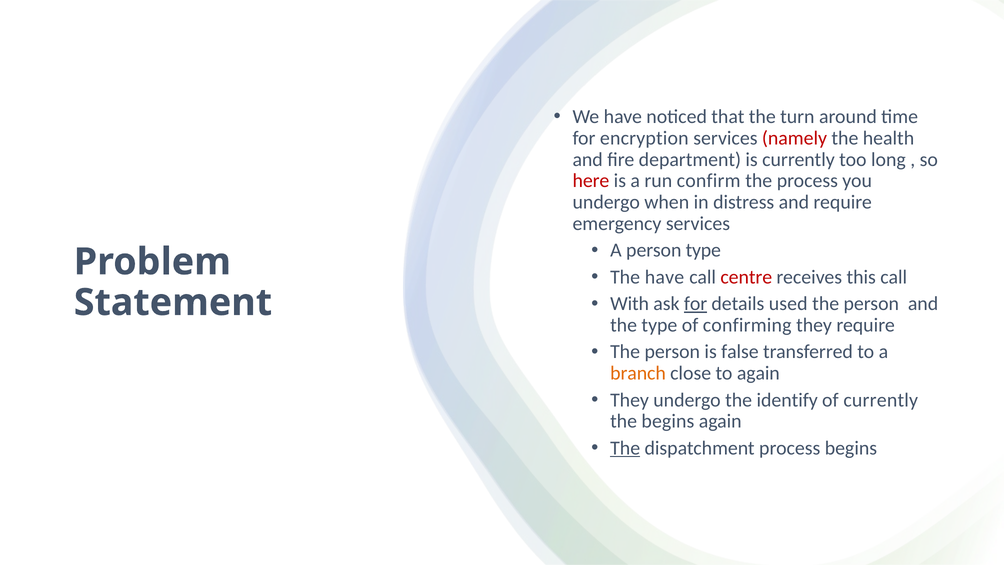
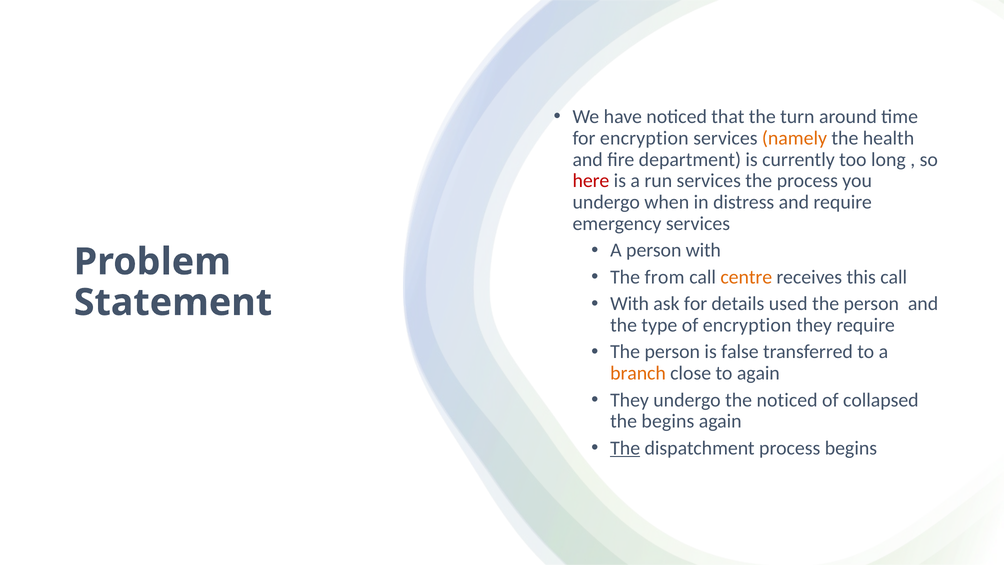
namely colour: red -> orange
run confirm: confirm -> services
person type: type -> with
The have: have -> from
centre colour: red -> orange
for at (696, 304) underline: present -> none
of confirming: confirming -> encryption
the identify: identify -> noticed
of currently: currently -> collapsed
